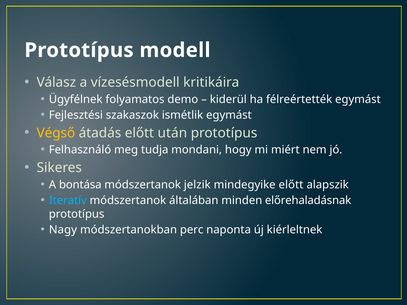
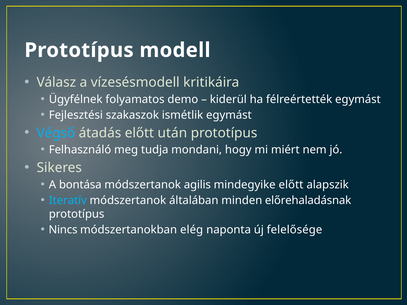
Végső colour: yellow -> light blue
jelzik: jelzik -> agilis
Nagy: Nagy -> Nincs
perc: perc -> elég
kiérleltnek: kiérleltnek -> felelősége
